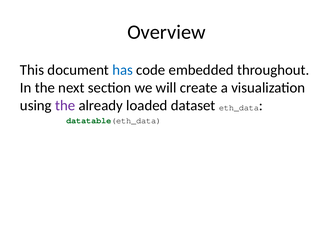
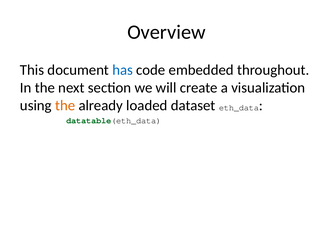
the at (65, 105) colour: purple -> orange
